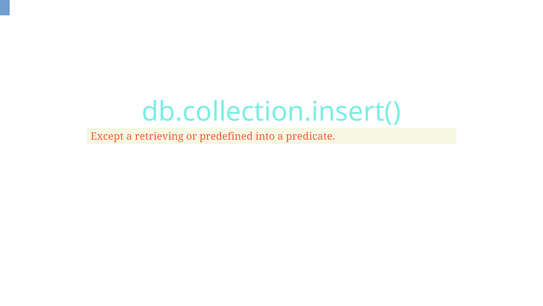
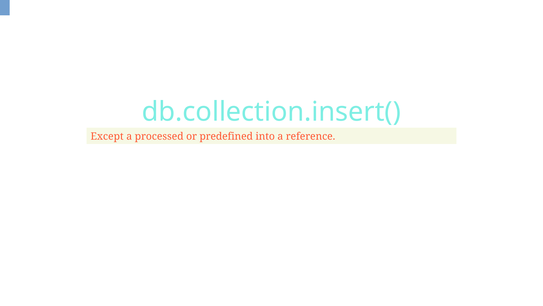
retrieving: retrieving -> processed
predicate: predicate -> reference
